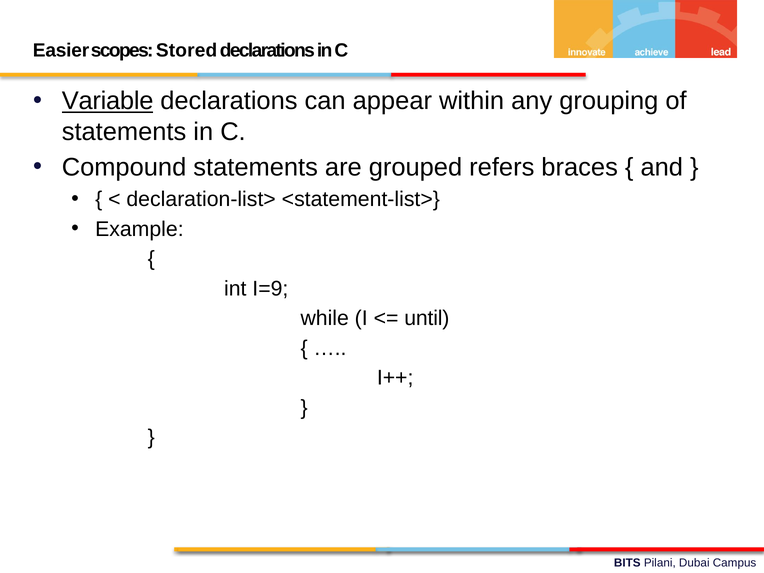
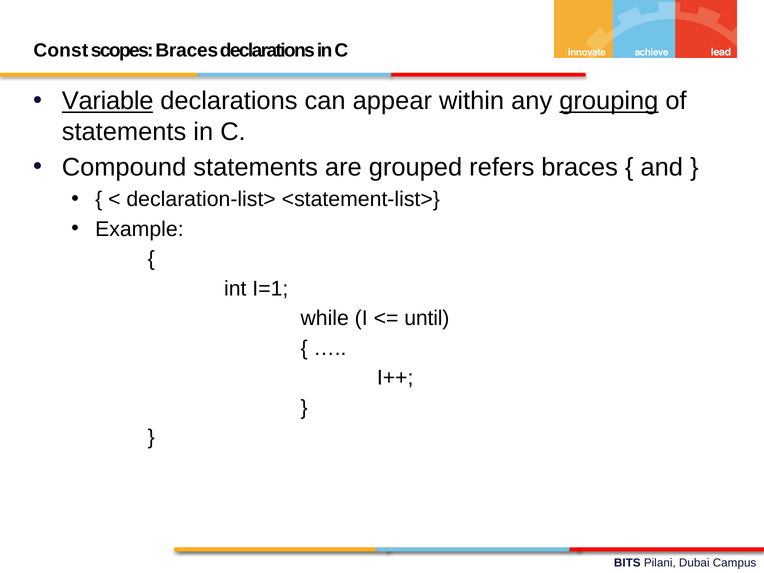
Easier: Easier -> Const
scopes Stored: Stored -> Braces
grouping underline: none -> present
I=9: I=9 -> I=1
